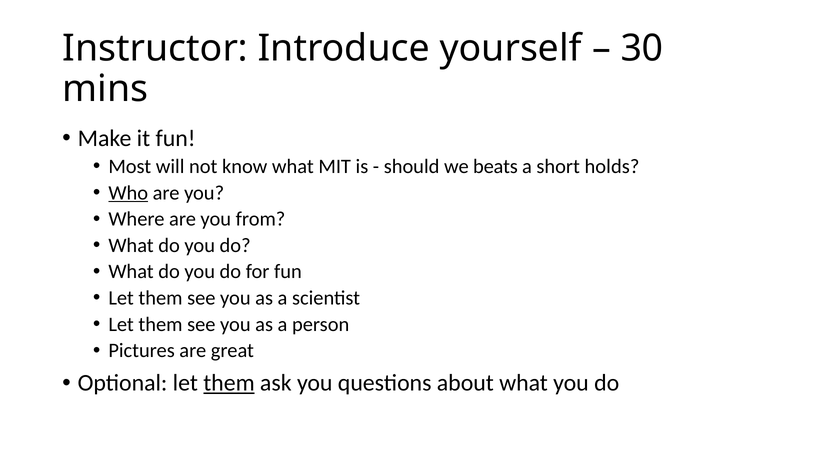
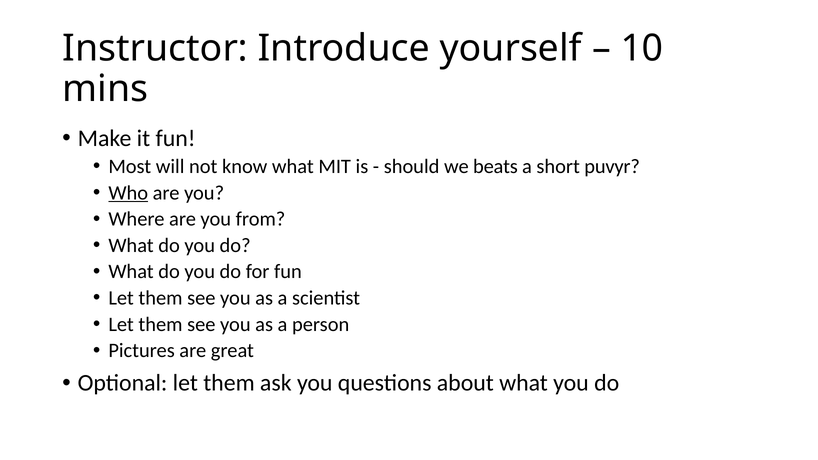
30: 30 -> 10
holds: holds -> puvyr
them at (229, 383) underline: present -> none
